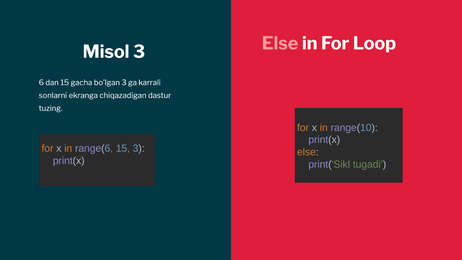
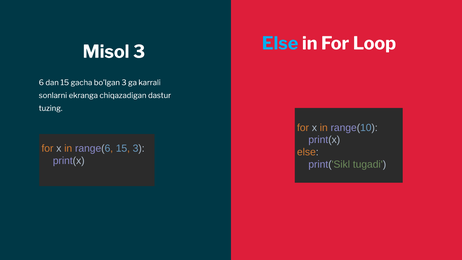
Else at (280, 43) colour: pink -> light blue
